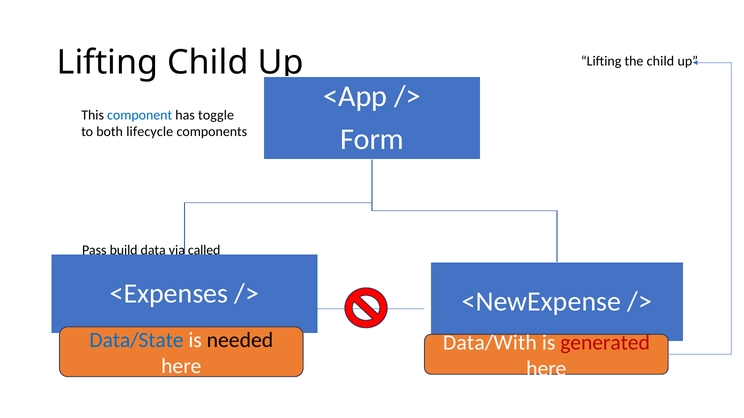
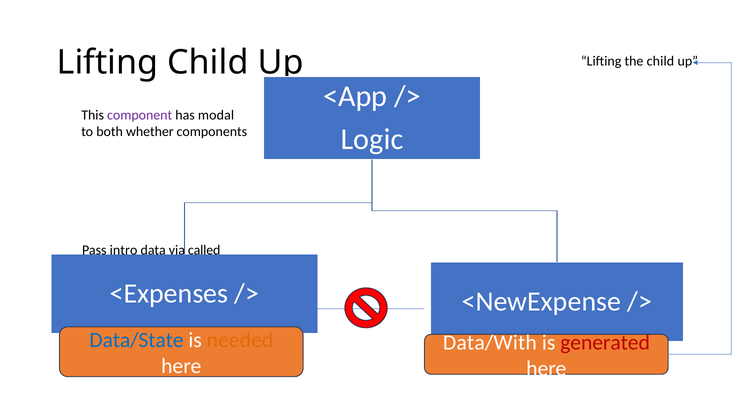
component colour: blue -> purple
toggle: toggle -> modal
lifecycle: lifecycle -> whether
Form: Form -> Logic
build: build -> intro
needed colour: black -> orange
